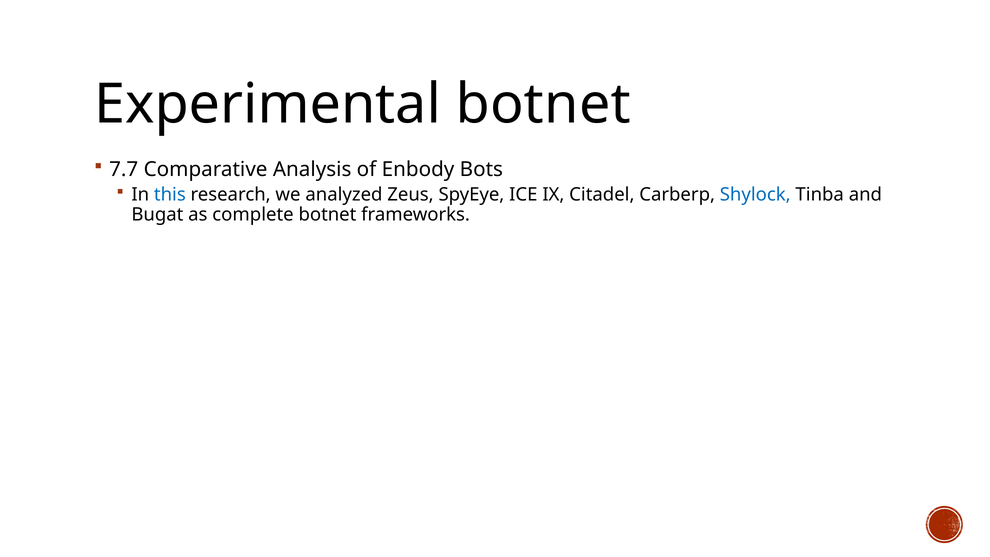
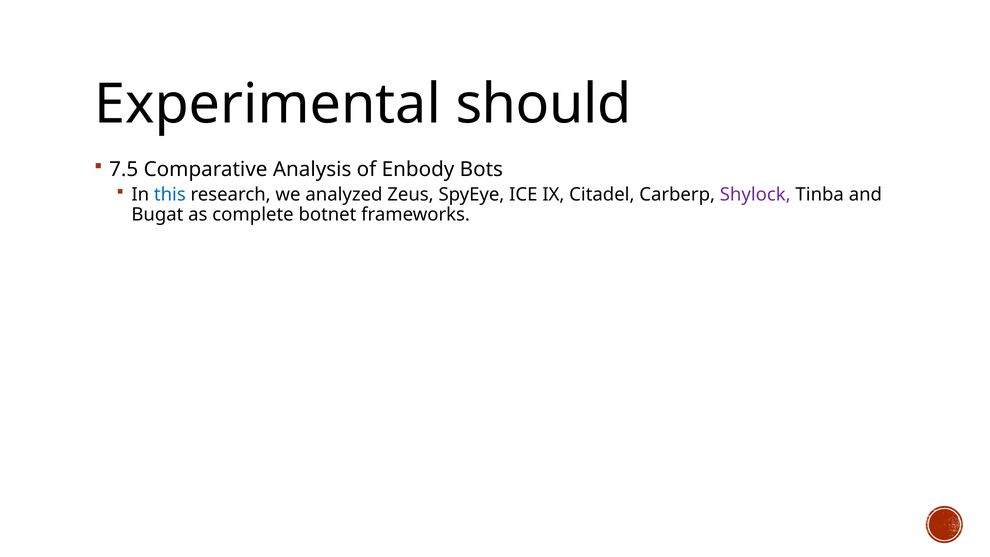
Experimental botnet: botnet -> should
7.7: 7.7 -> 7.5
Shylock colour: blue -> purple
